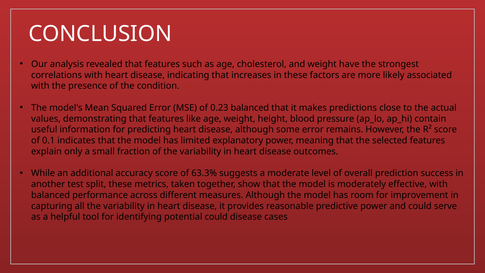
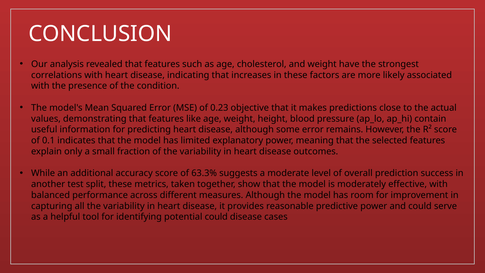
0.23 balanced: balanced -> objective
